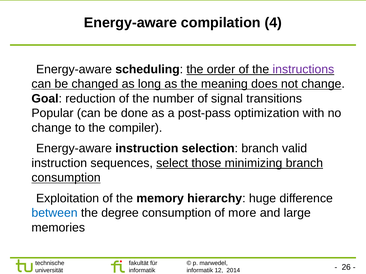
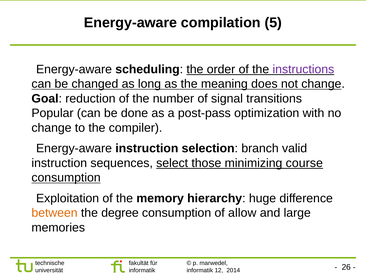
4: 4 -> 5
minimizing branch: branch -> course
between colour: blue -> orange
more: more -> allow
